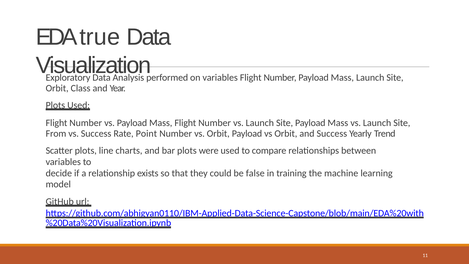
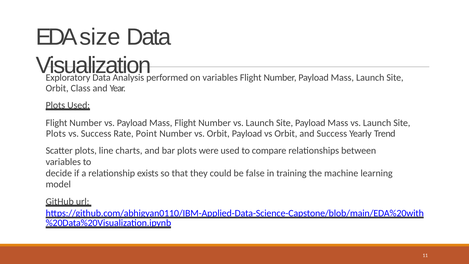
true: true -> size
From at (56, 134): From -> Plots
